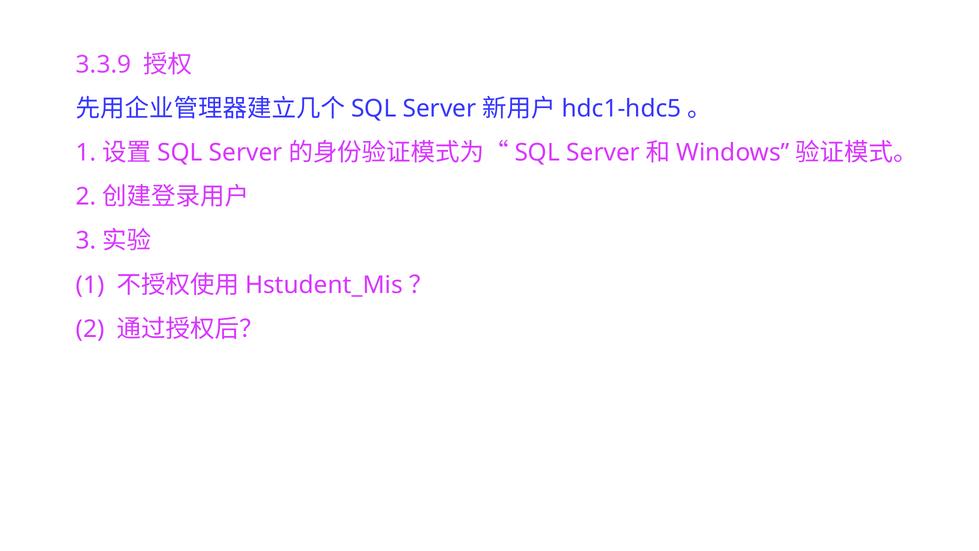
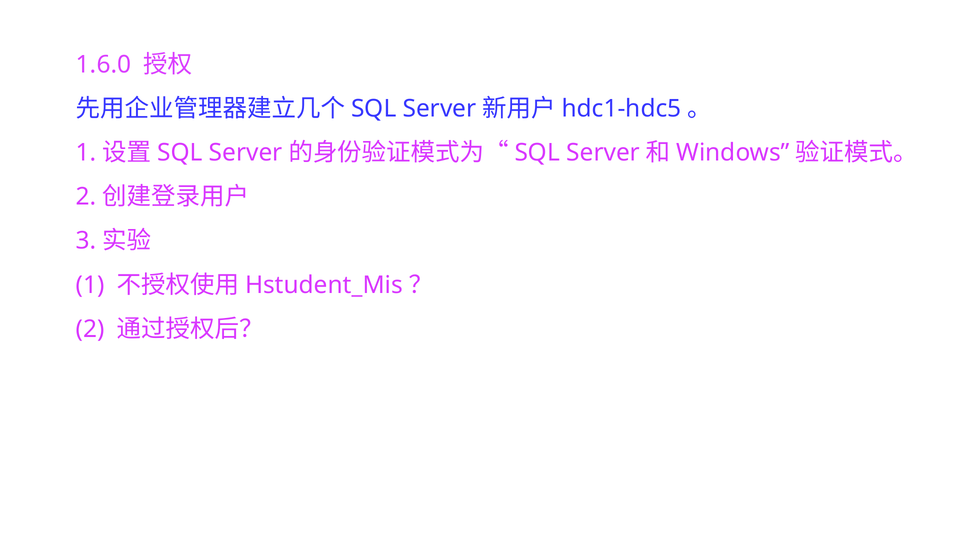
3.3.9: 3.3.9 -> 1.6.0
